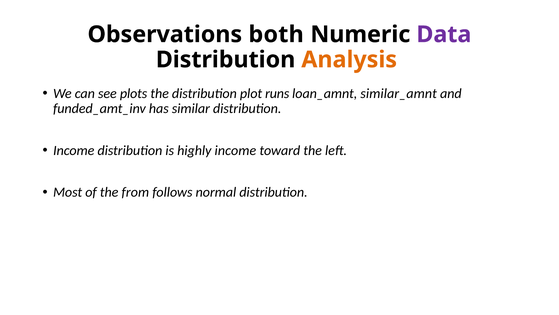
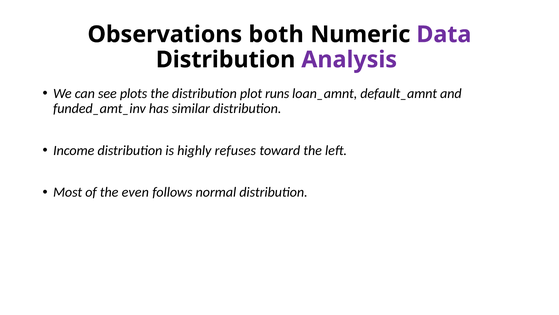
Analysis colour: orange -> purple
similar_amnt: similar_amnt -> default_amnt
highly income: income -> refuses
from: from -> even
